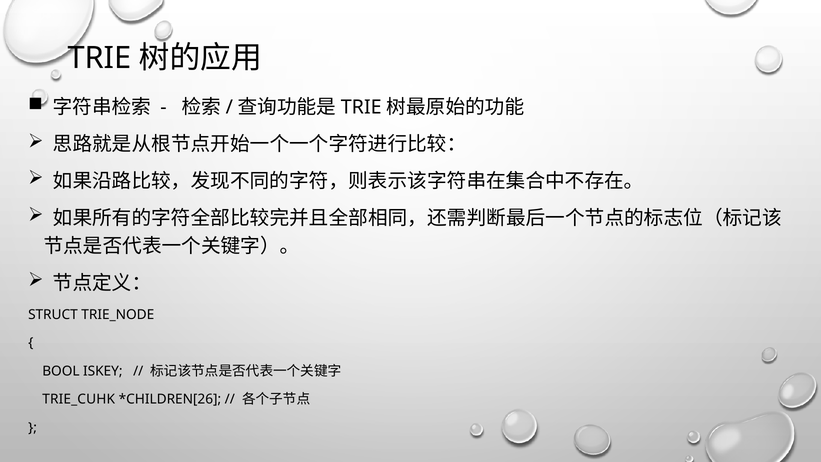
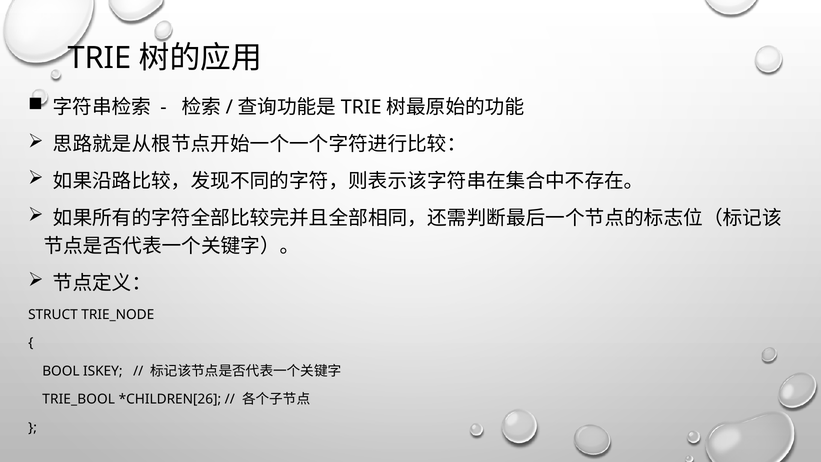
TRIE_CUHK: TRIE_CUHK -> TRIE_BOOL
